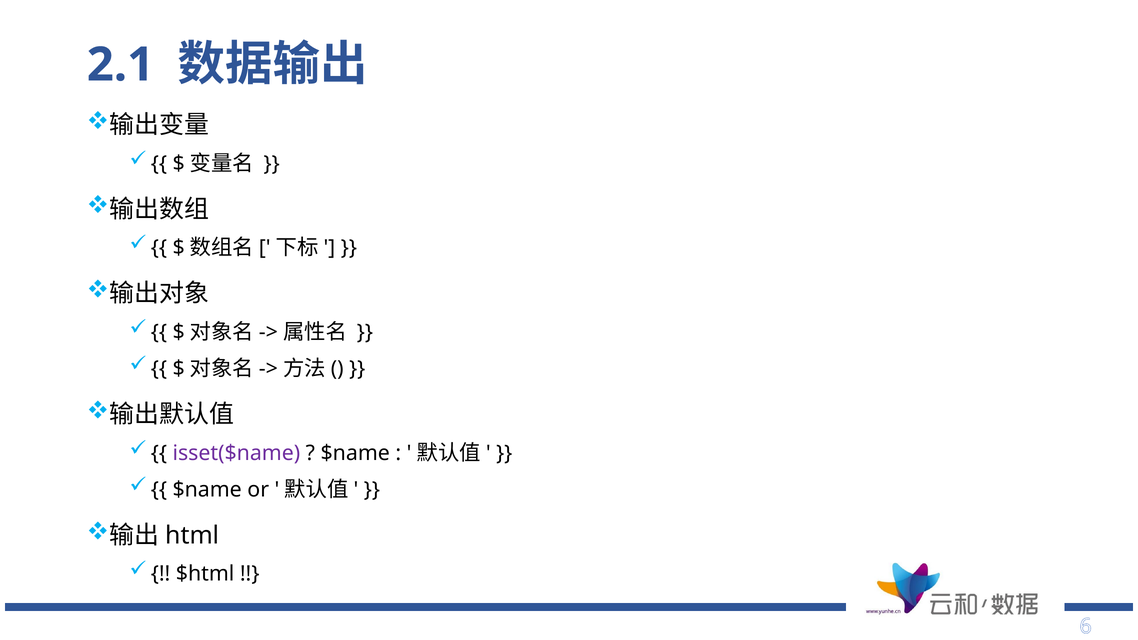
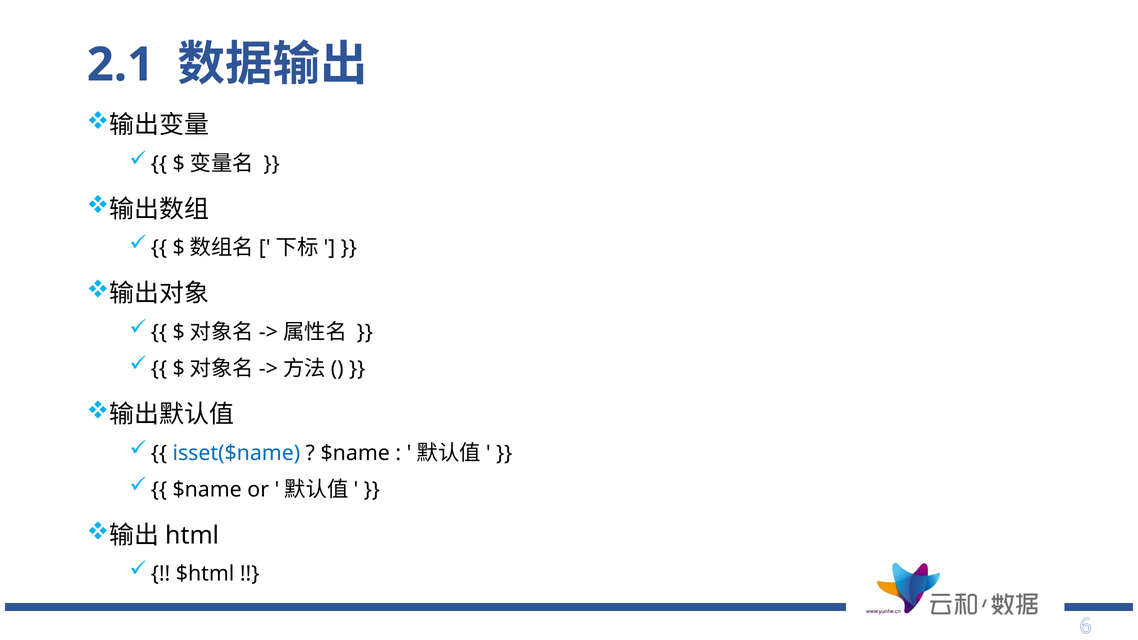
isset($name colour: purple -> blue
